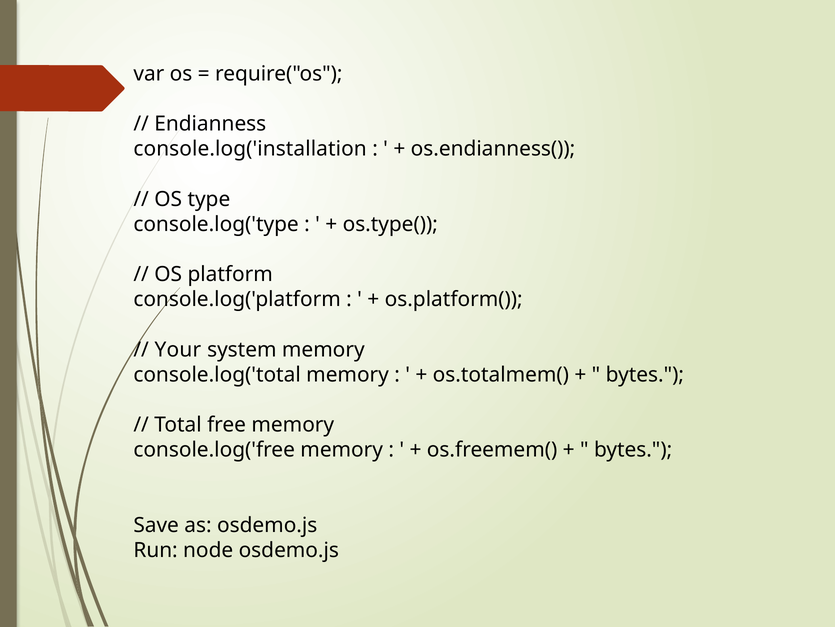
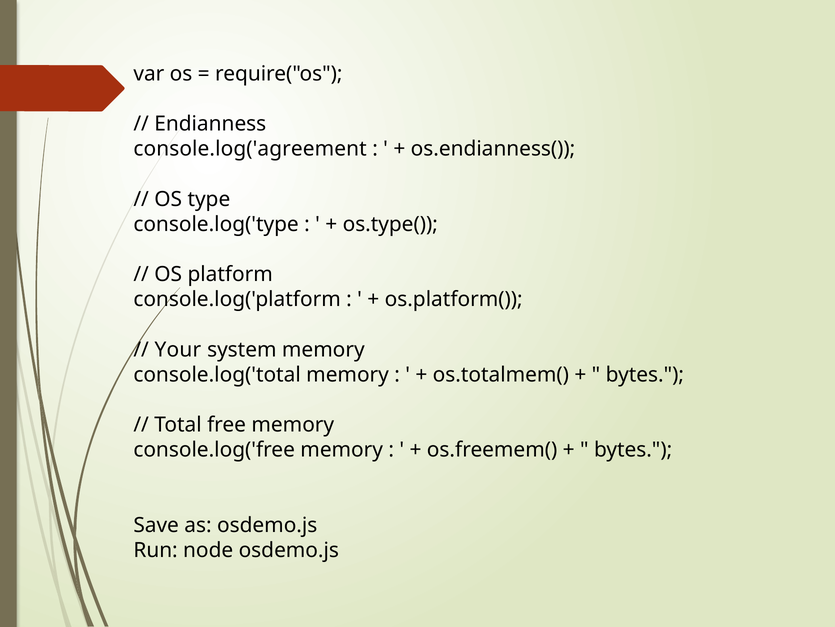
console.log('installation: console.log('installation -> console.log('agreement
